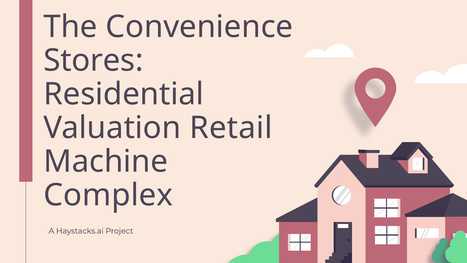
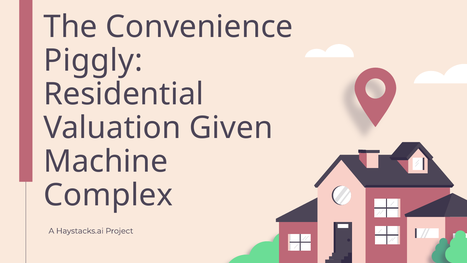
Stores: Stores -> Piggly
Retail: Retail -> Given
